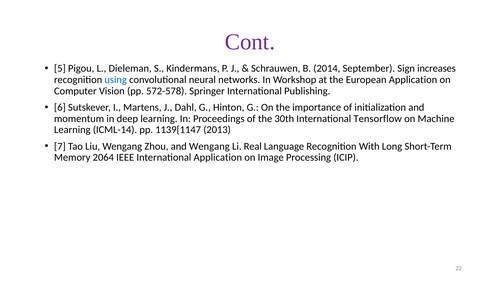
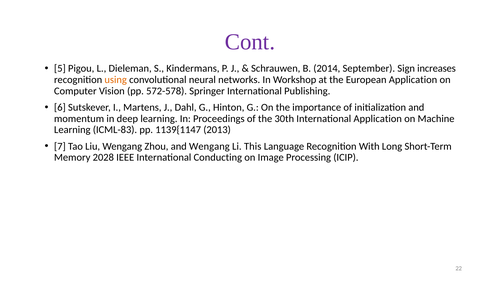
using colour: blue -> orange
International Tensorflow: Tensorflow -> Application
ICML-14: ICML-14 -> ICML-83
Real: Real -> This
2064: 2064 -> 2028
International Application: Application -> Conducting
